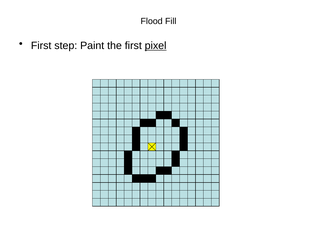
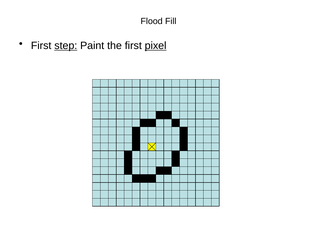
step underline: none -> present
